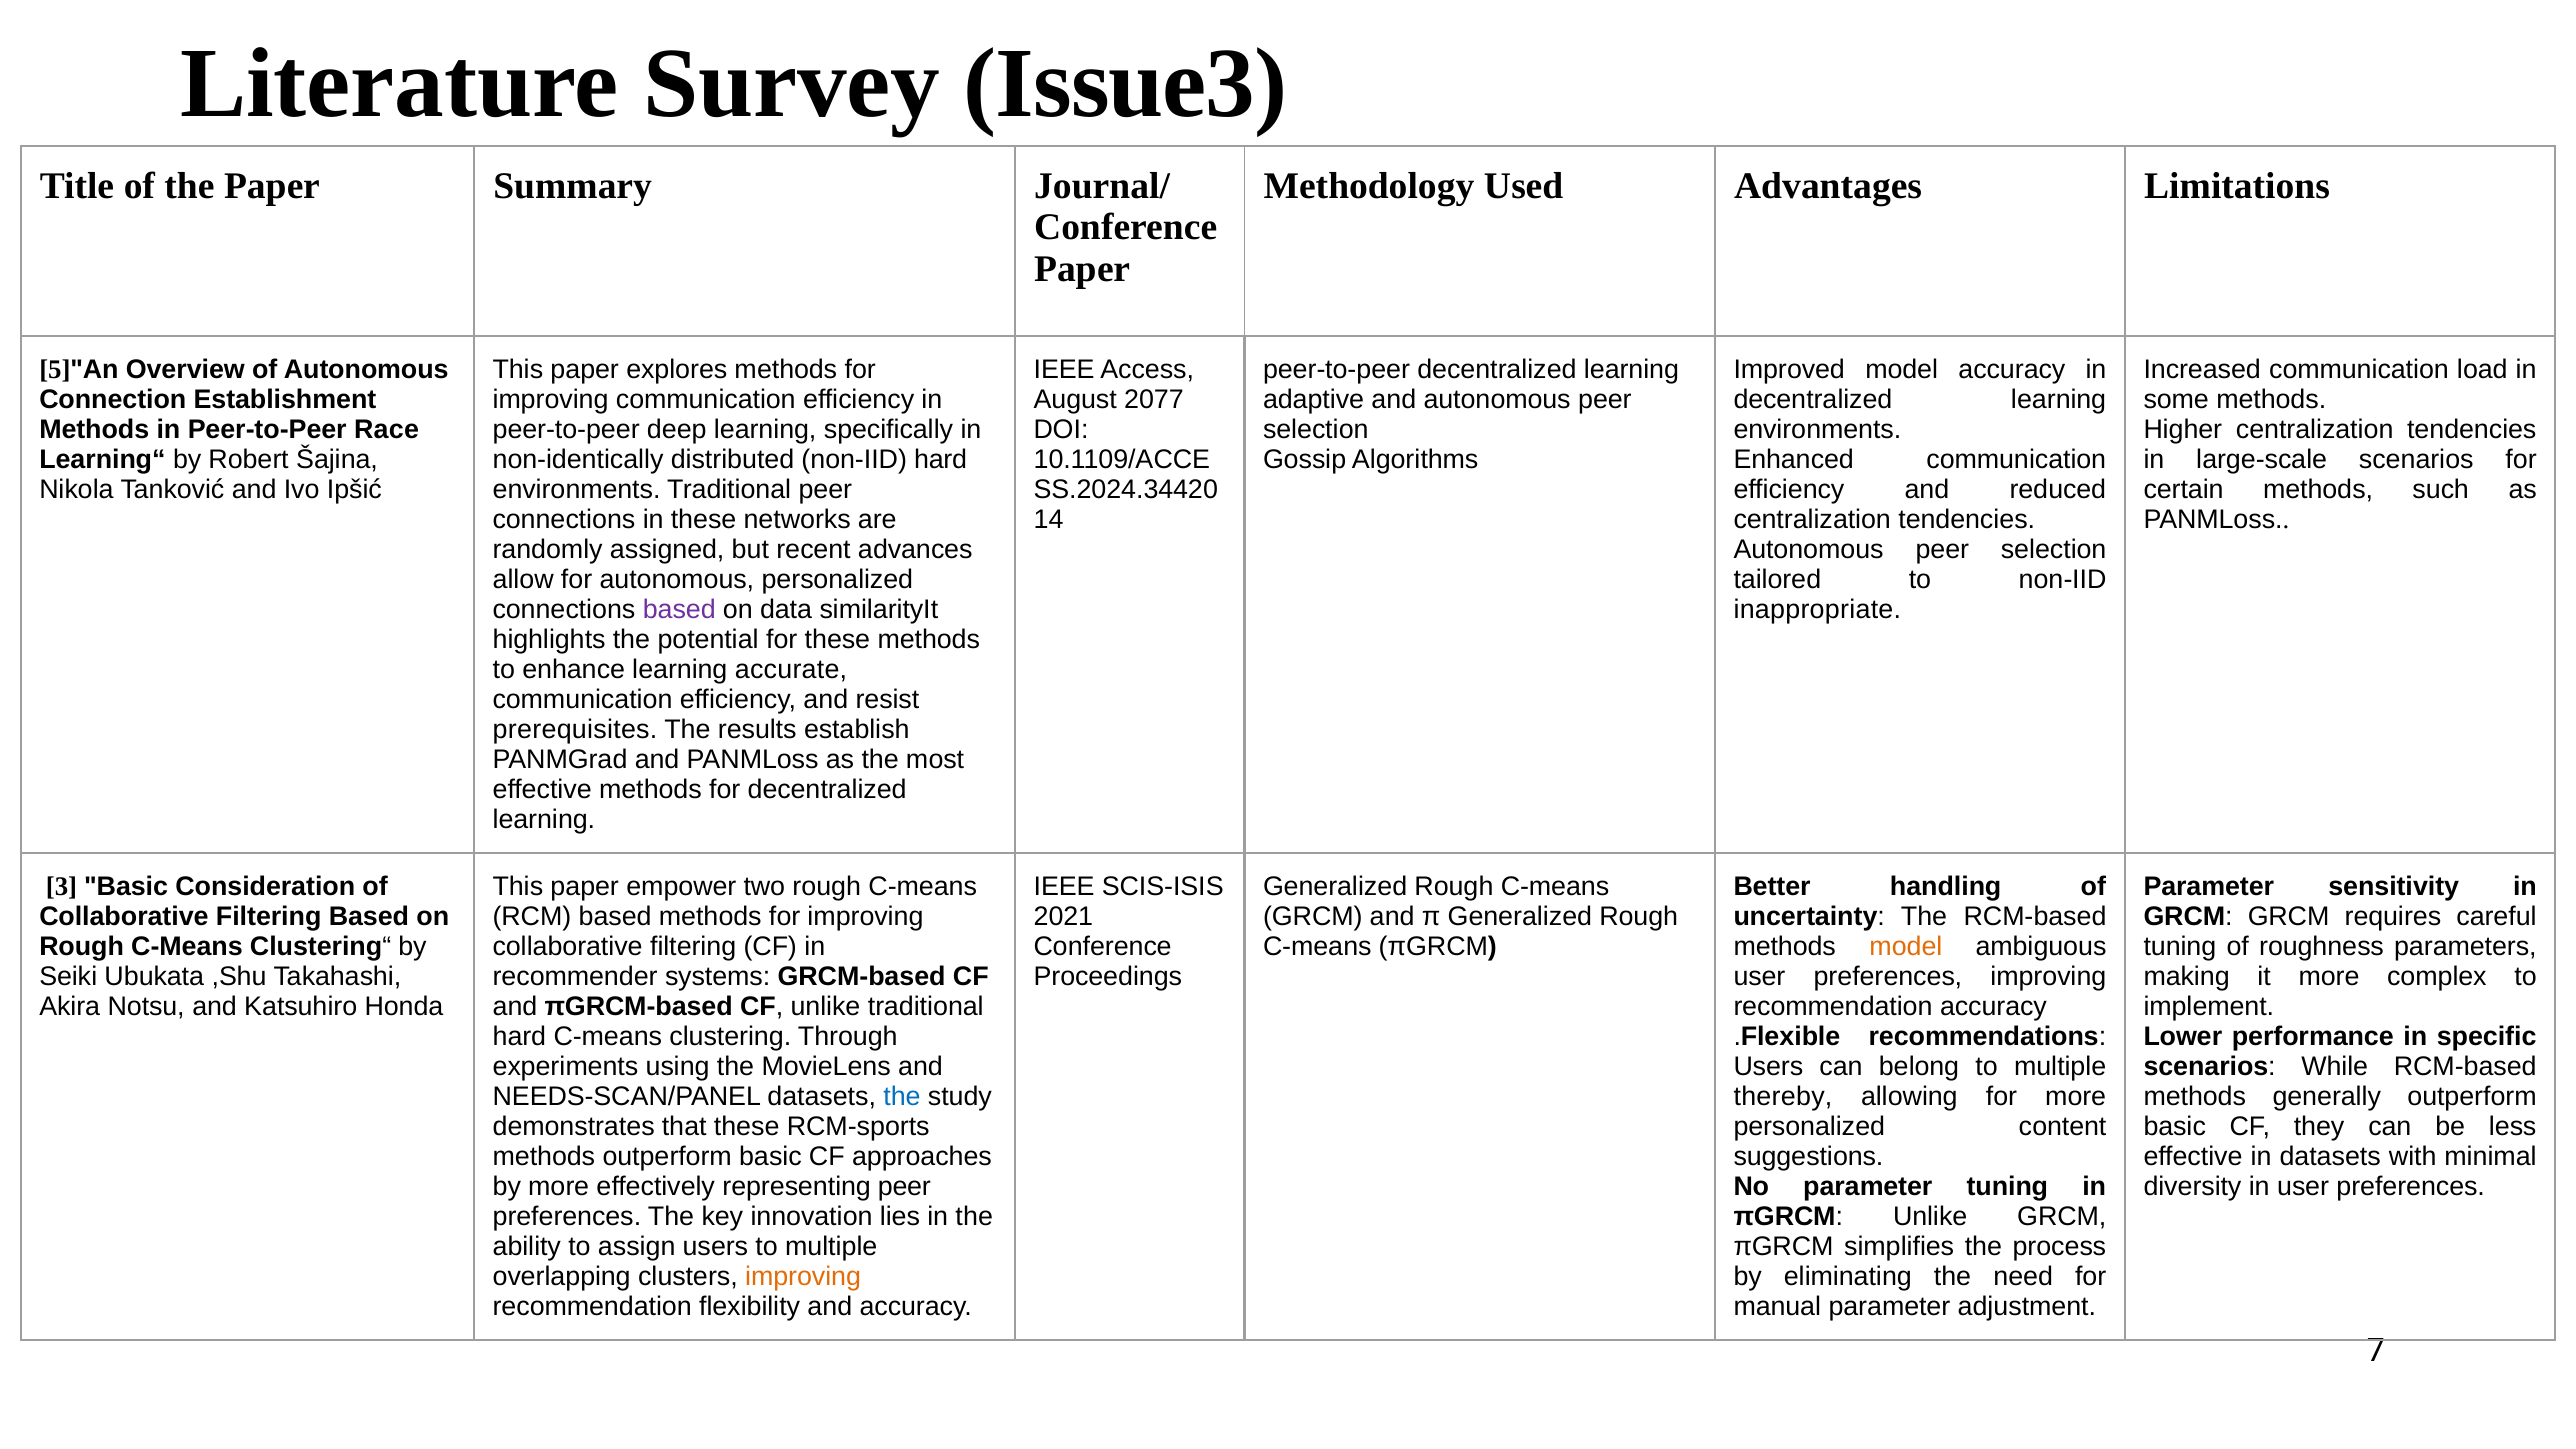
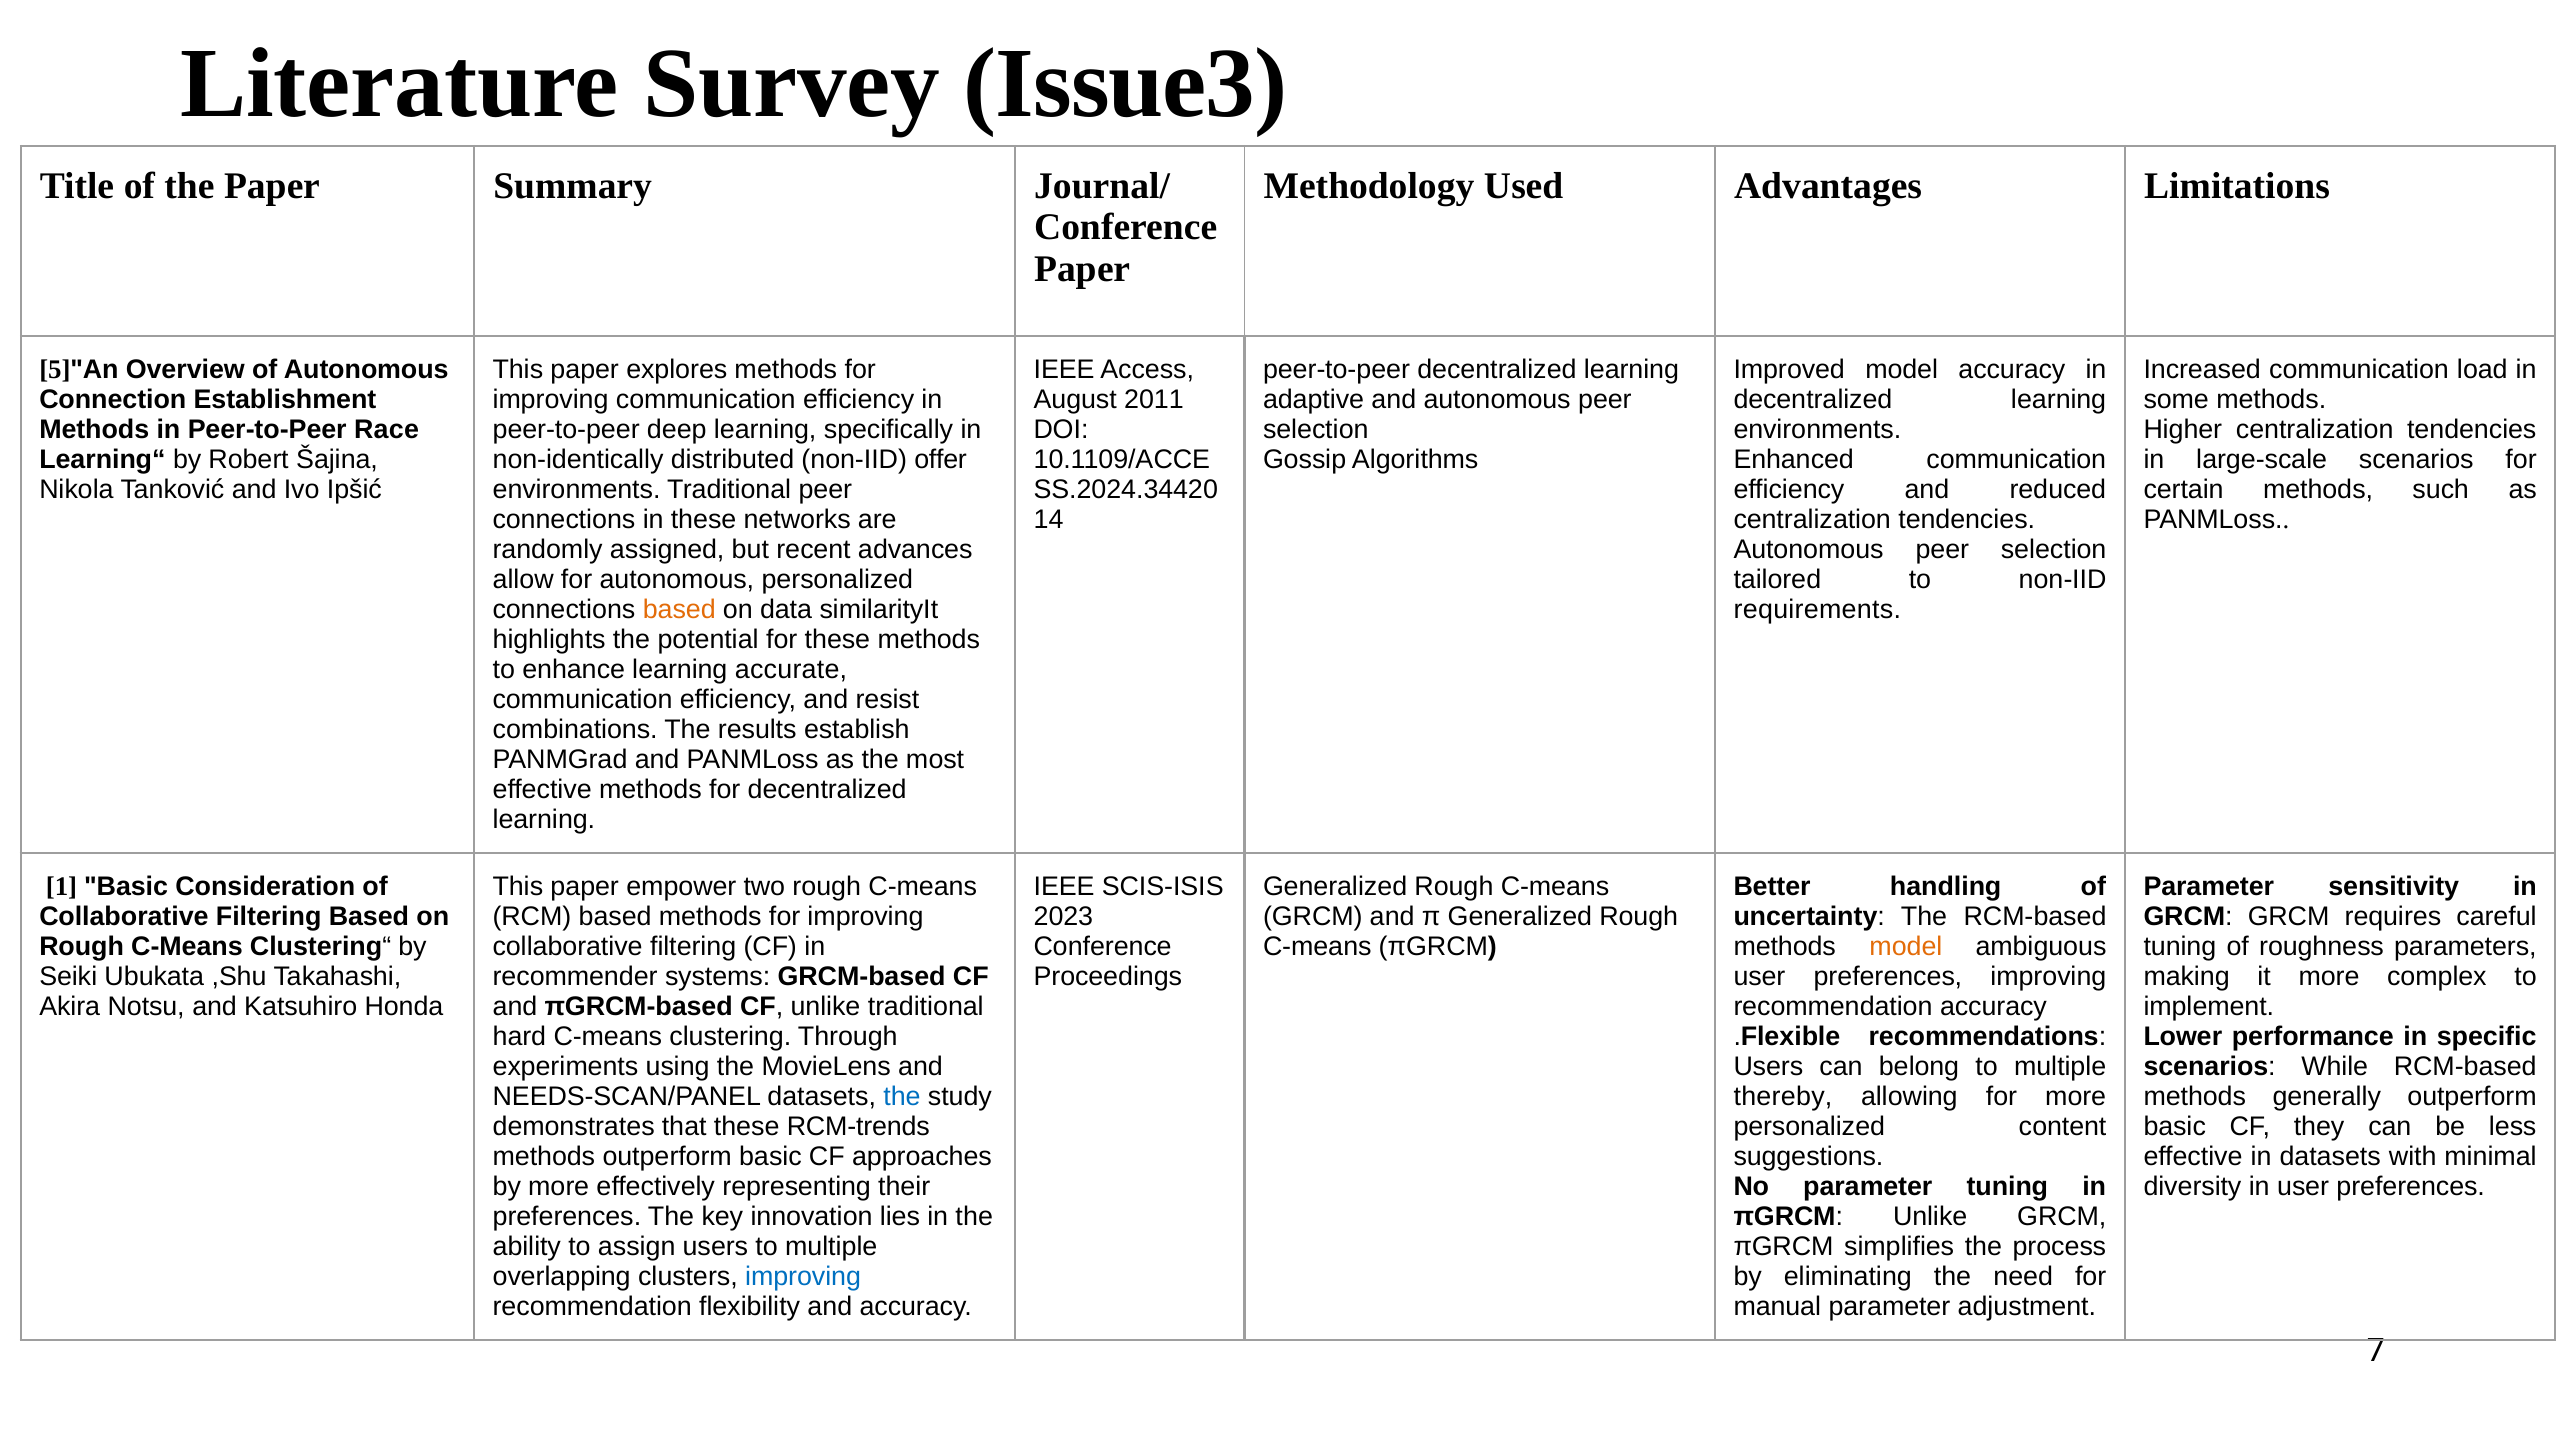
2077: 2077 -> 2011
non-IID hard: hard -> offer
based at (679, 609) colour: purple -> orange
inappropriate: inappropriate -> requirements
prerequisites: prerequisites -> combinations
3: 3 -> 1
2021: 2021 -> 2023
RCM-sports: RCM-sports -> RCM-trends
representing peer: peer -> their
improving at (803, 1276) colour: orange -> blue
